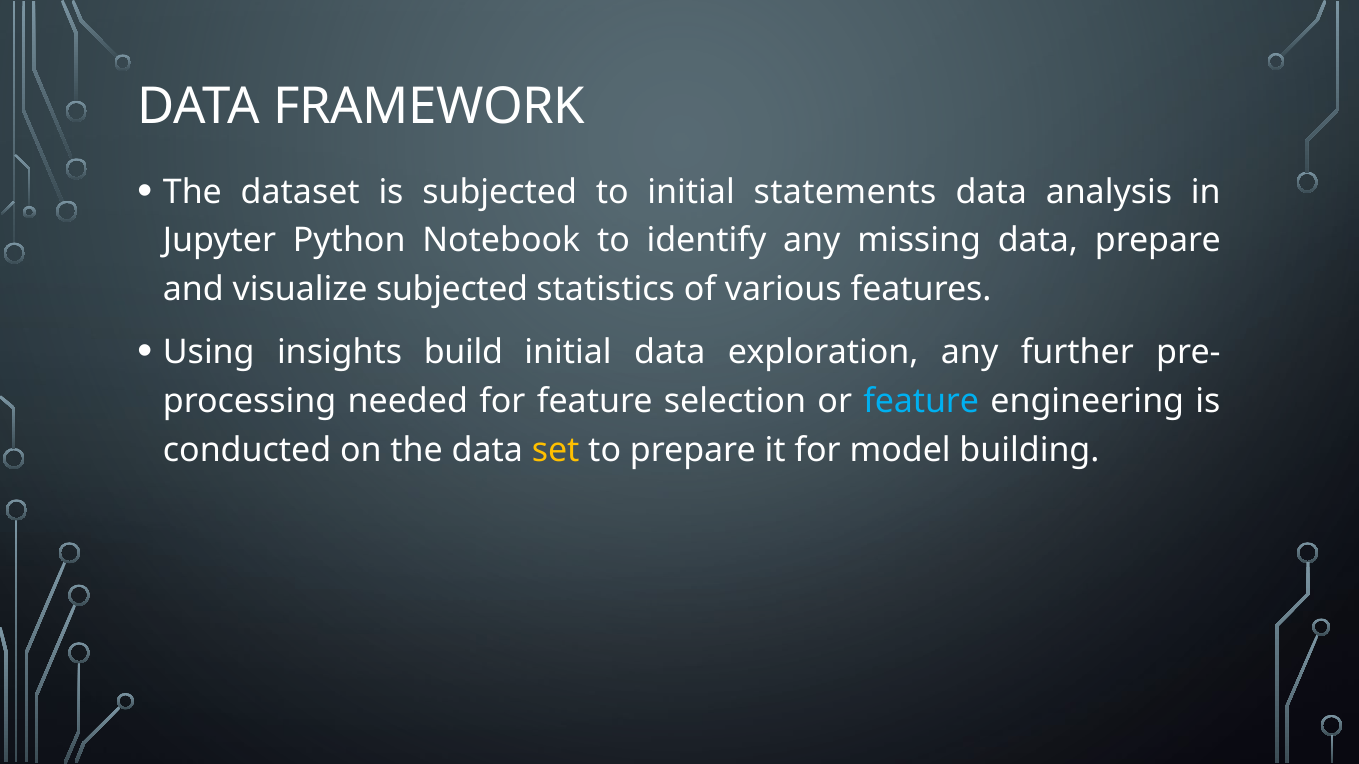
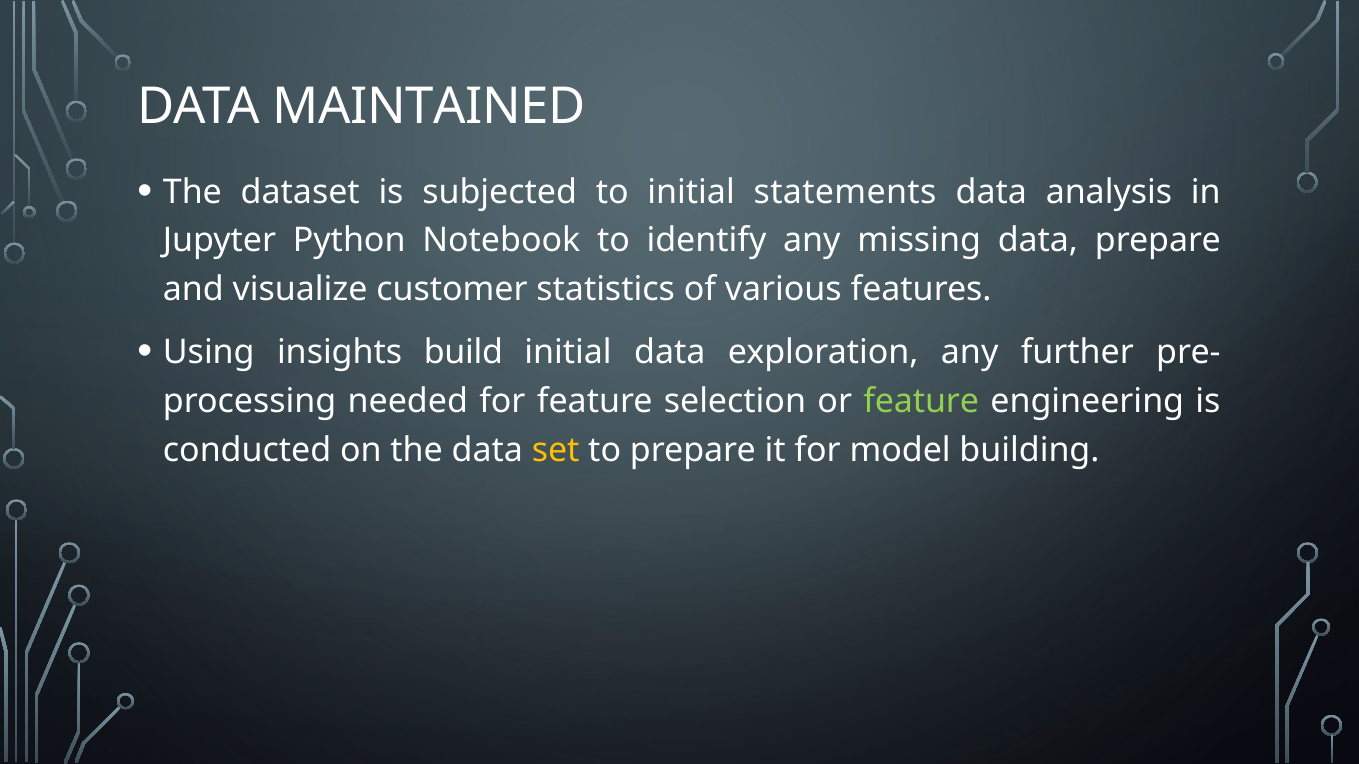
FRAMEWORK: FRAMEWORK -> MAINTAINED
visualize subjected: subjected -> customer
feature at (921, 402) colour: light blue -> light green
